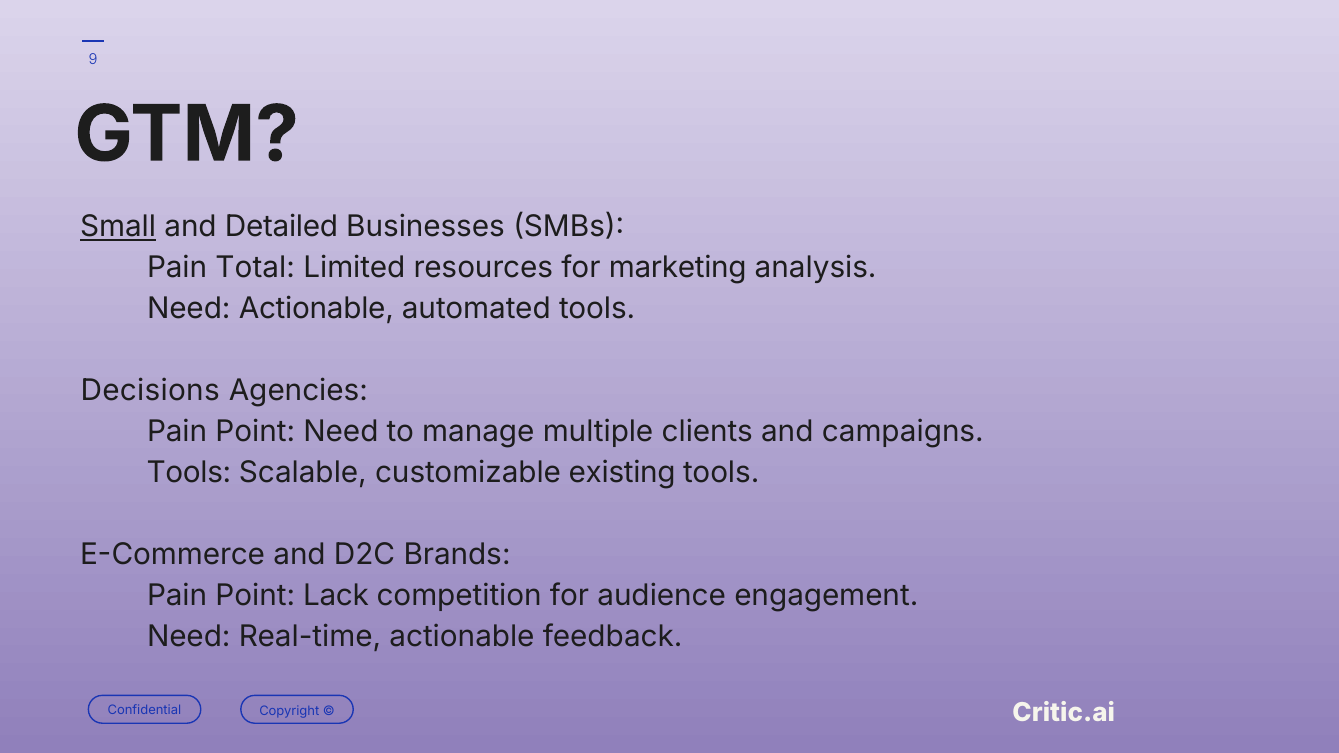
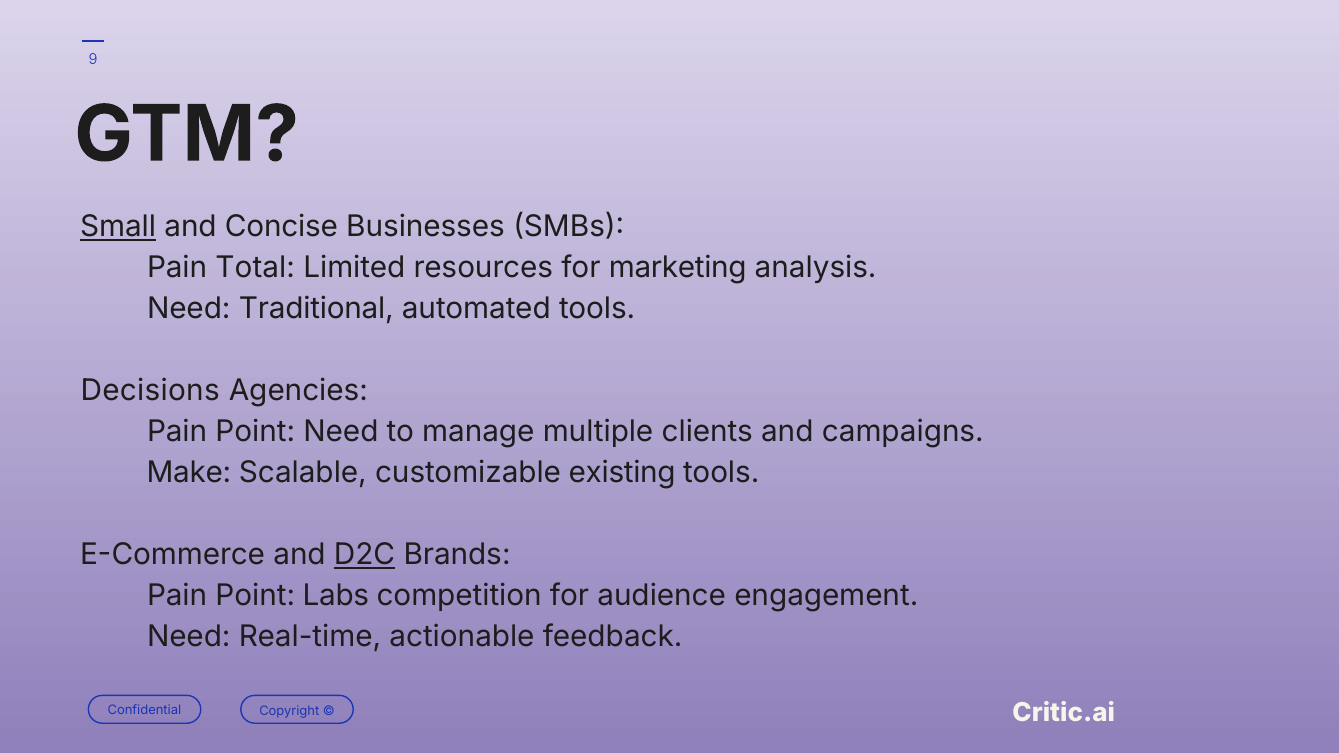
Detailed: Detailed -> Concise
Need Actionable: Actionable -> Traditional
Tools at (189, 473): Tools -> Make
D2C underline: none -> present
Lack: Lack -> Labs
